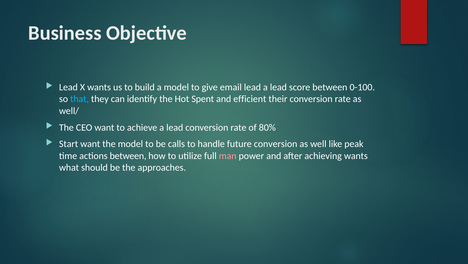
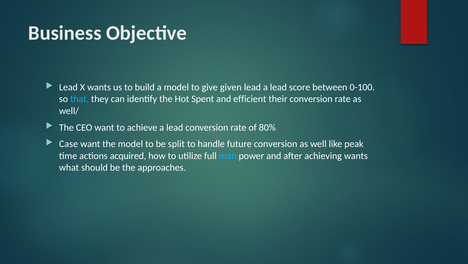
email: email -> given
Start: Start -> Case
calls: calls -> split
actions between: between -> acquired
man colour: pink -> light blue
